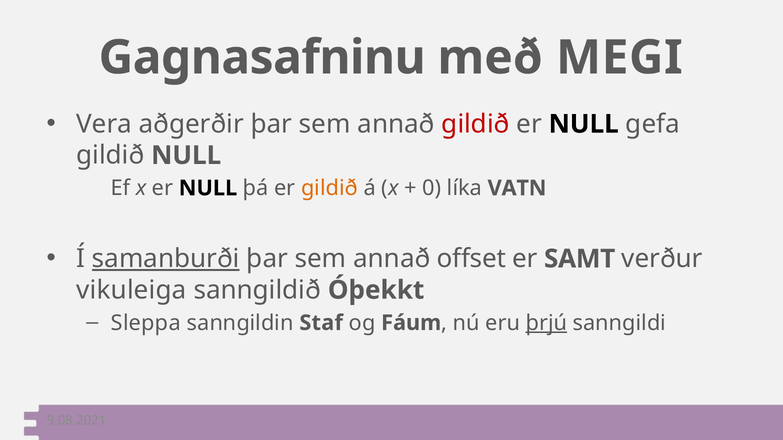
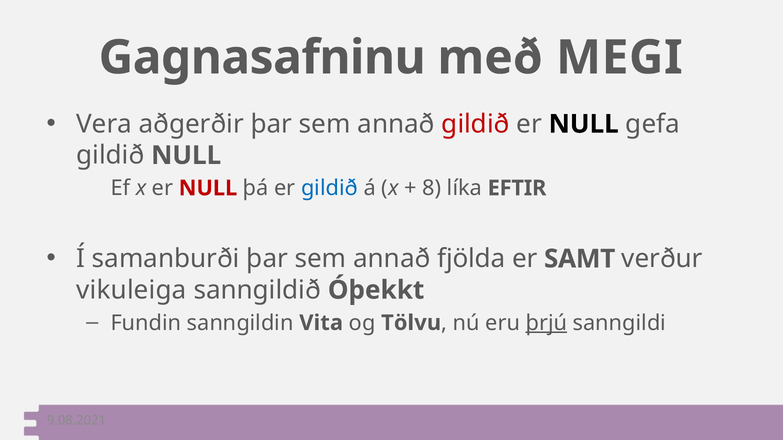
NULL at (208, 188) colour: black -> red
gildið at (329, 188) colour: orange -> blue
0: 0 -> 8
VATN: VATN -> EFTIR
samanburði underline: present -> none
offset: offset -> fjölda
Sleppa: Sleppa -> Fundin
Staf: Staf -> Vita
Fáum: Fáum -> Tölvu
